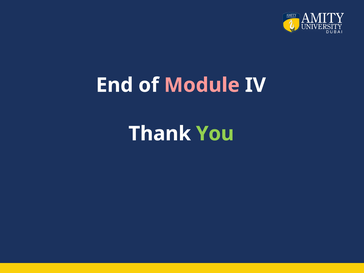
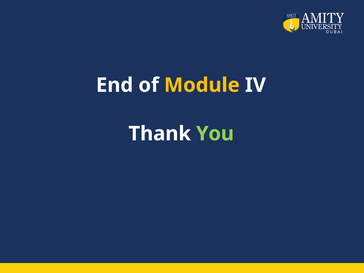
Module colour: pink -> yellow
